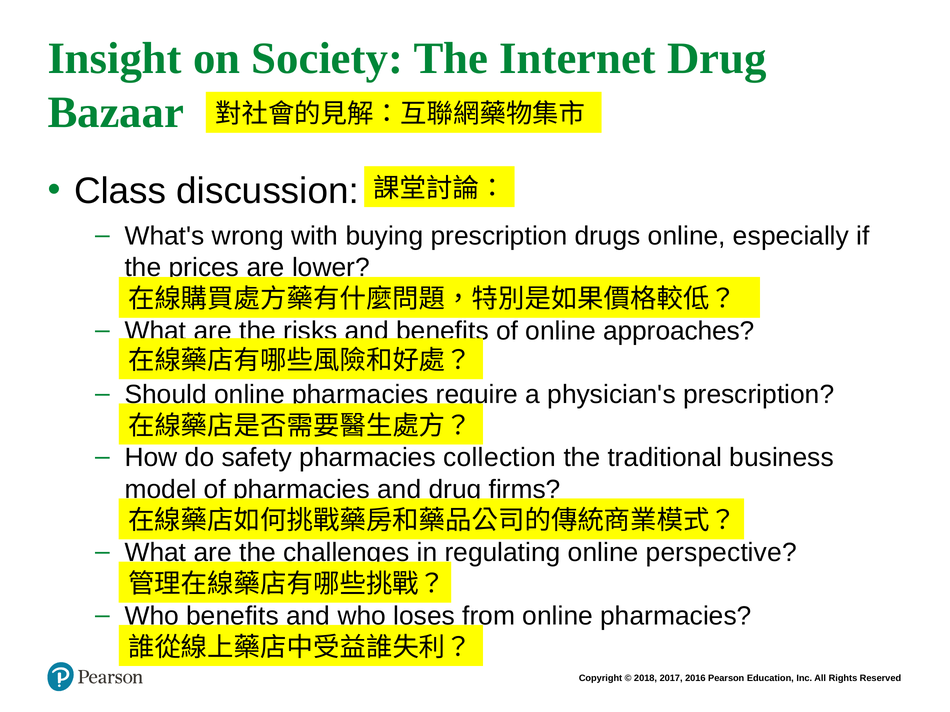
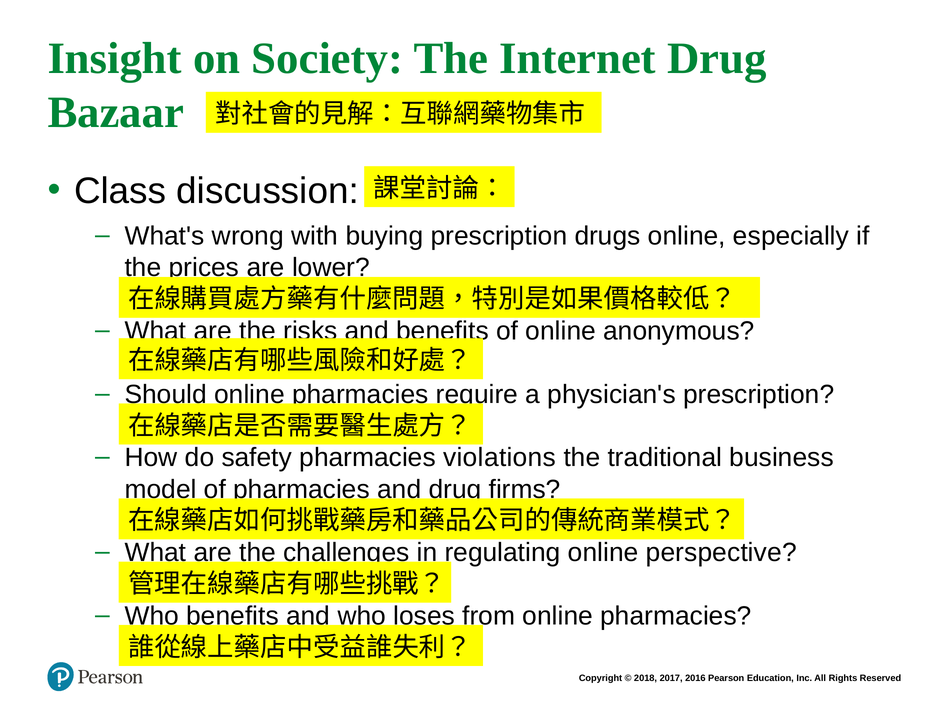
approaches: approaches -> anonymous
collection: collection -> violations
